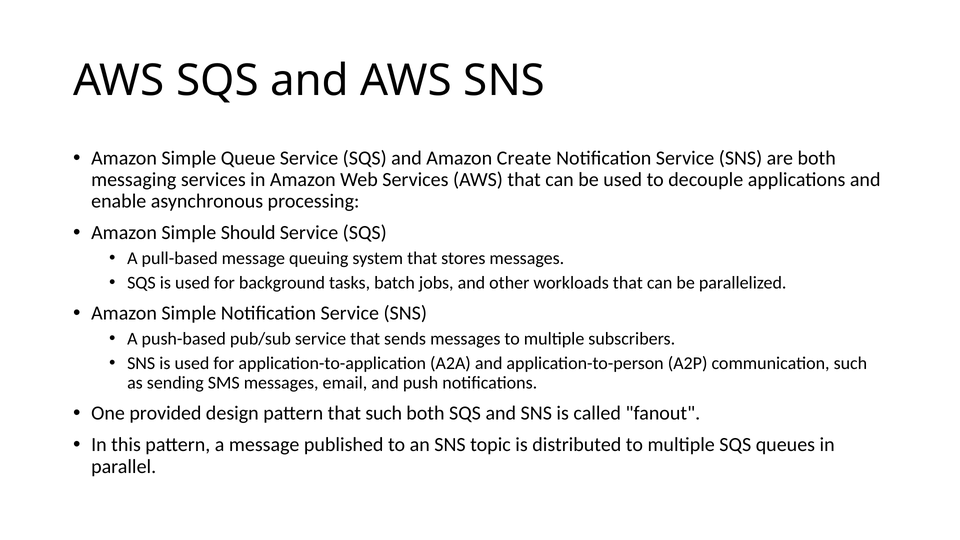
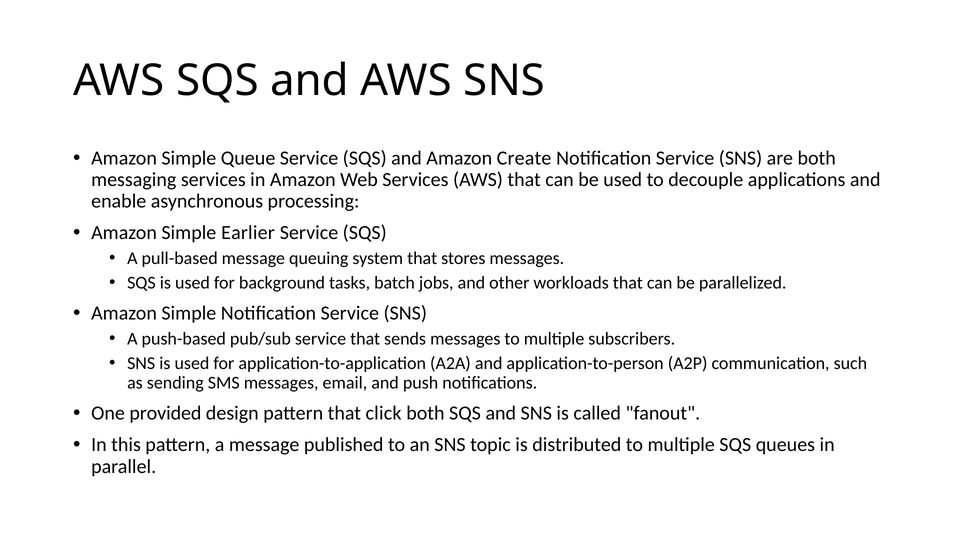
Should: Should -> Earlier
that such: such -> click
